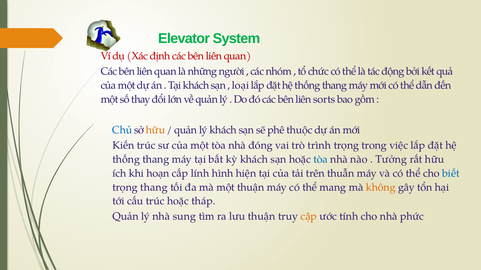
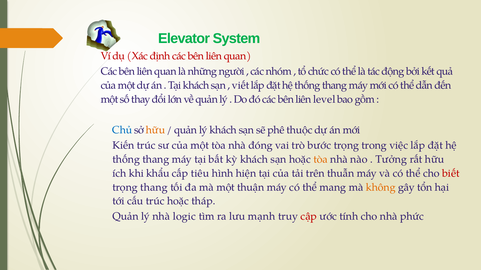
loại: loại -> viết
sorts: sorts -> level
trình: trình -> bước
tòa at (321, 160) colour: blue -> orange
hoạn: hoạn -> khẩu
lính: lính -> tiêu
biết colour: blue -> red
sung: sung -> logic
lưu thuận: thuận -> mạnh
cập colour: orange -> red
